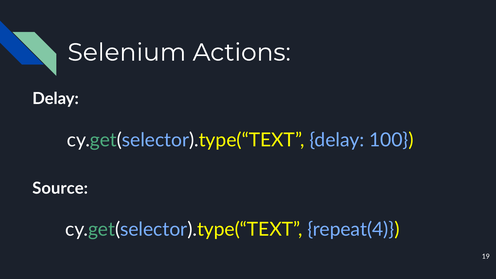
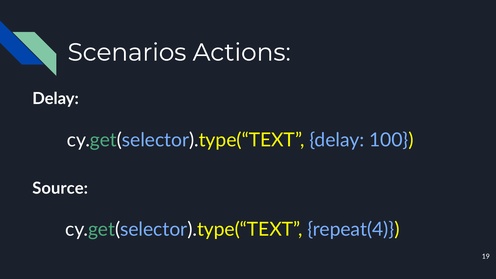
Selenium: Selenium -> Scenarios
